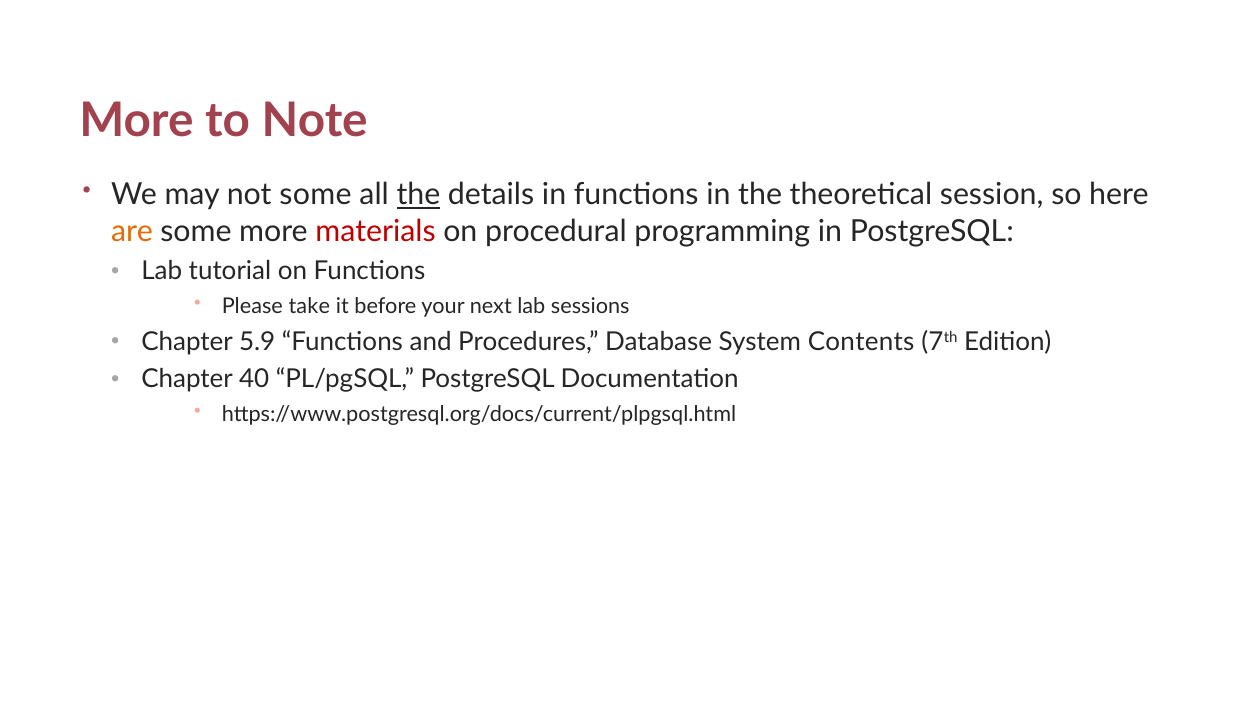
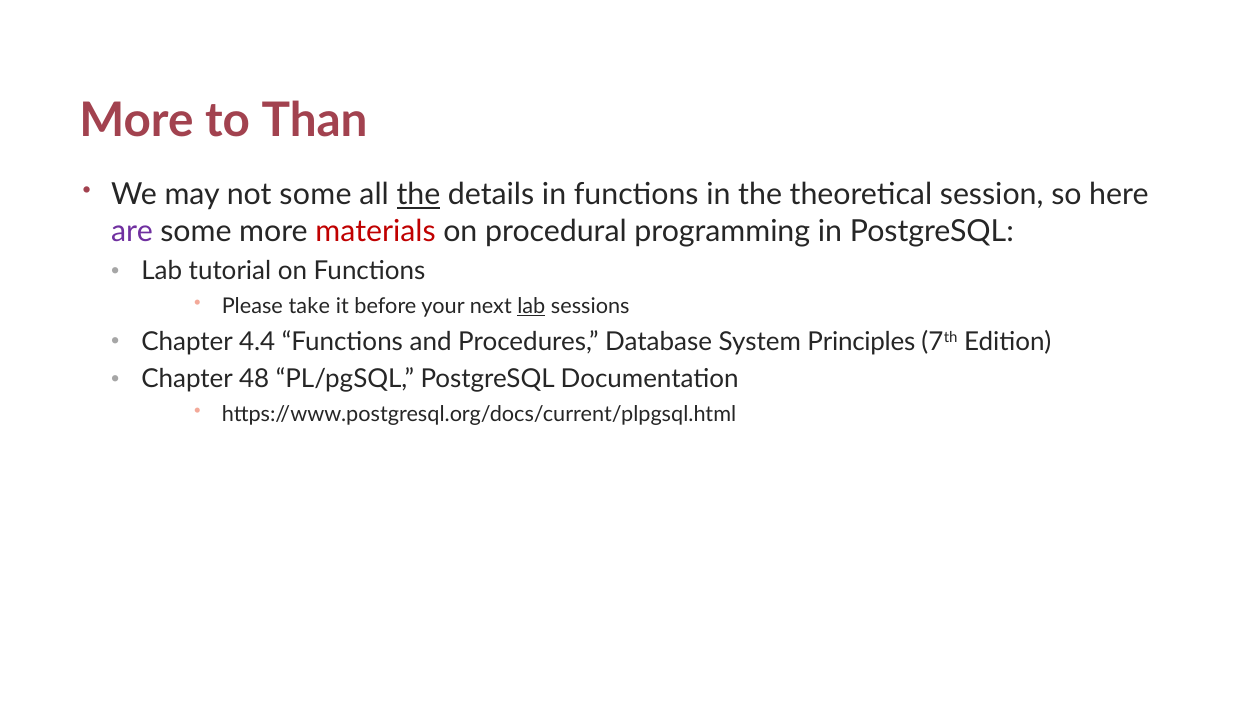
Note: Note -> Than
are colour: orange -> purple
lab at (531, 306) underline: none -> present
5.9: 5.9 -> 4.4
Contents: Contents -> Principles
40: 40 -> 48
